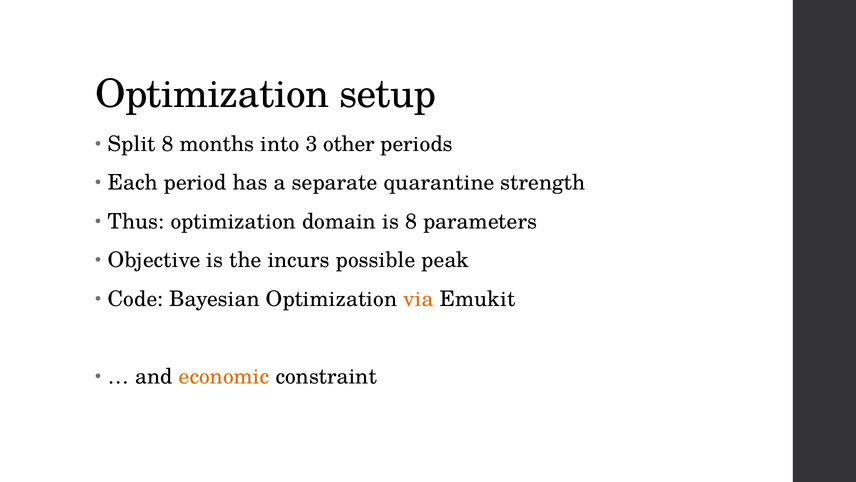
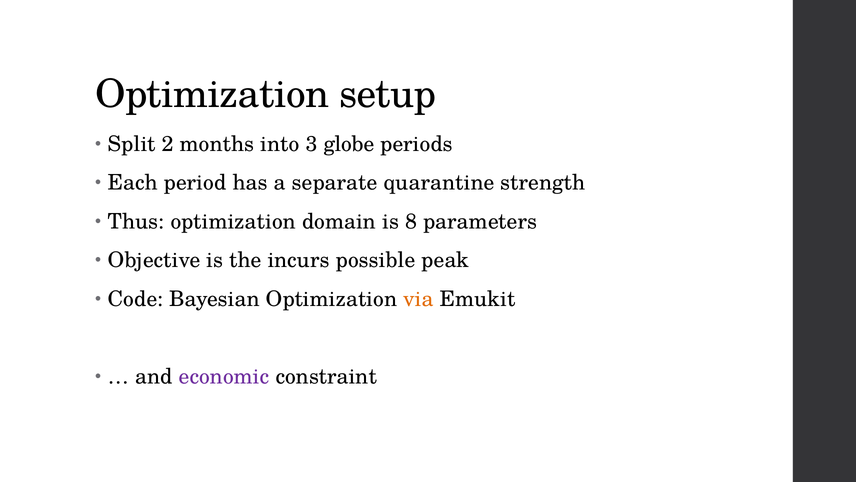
Split 8: 8 -> 2
other: other -> globe
economic colour: orange -> purple
